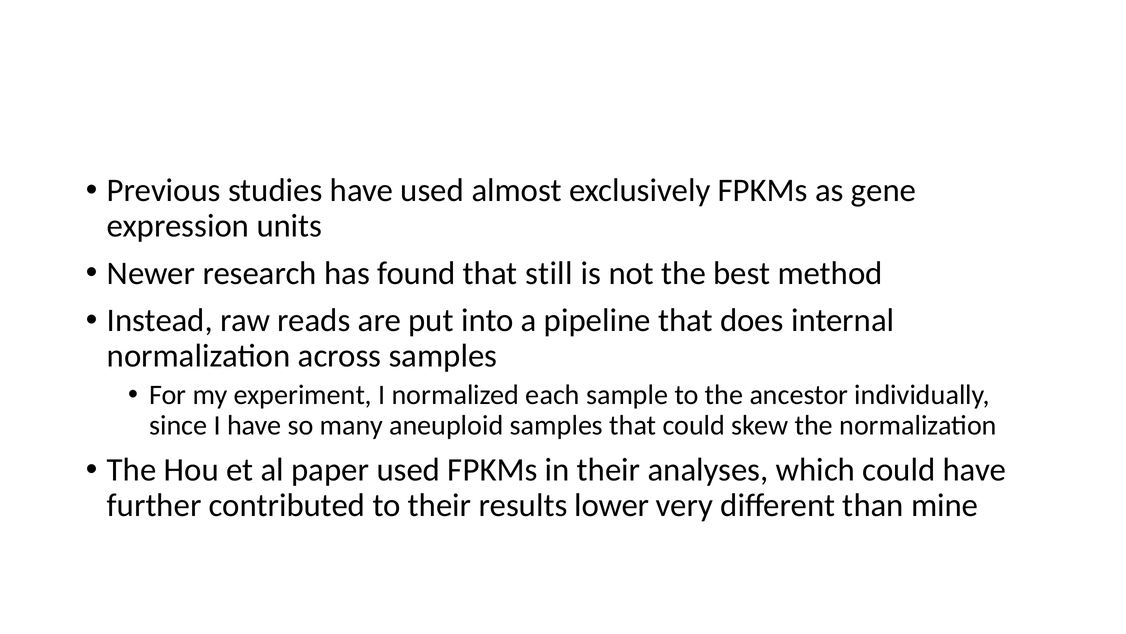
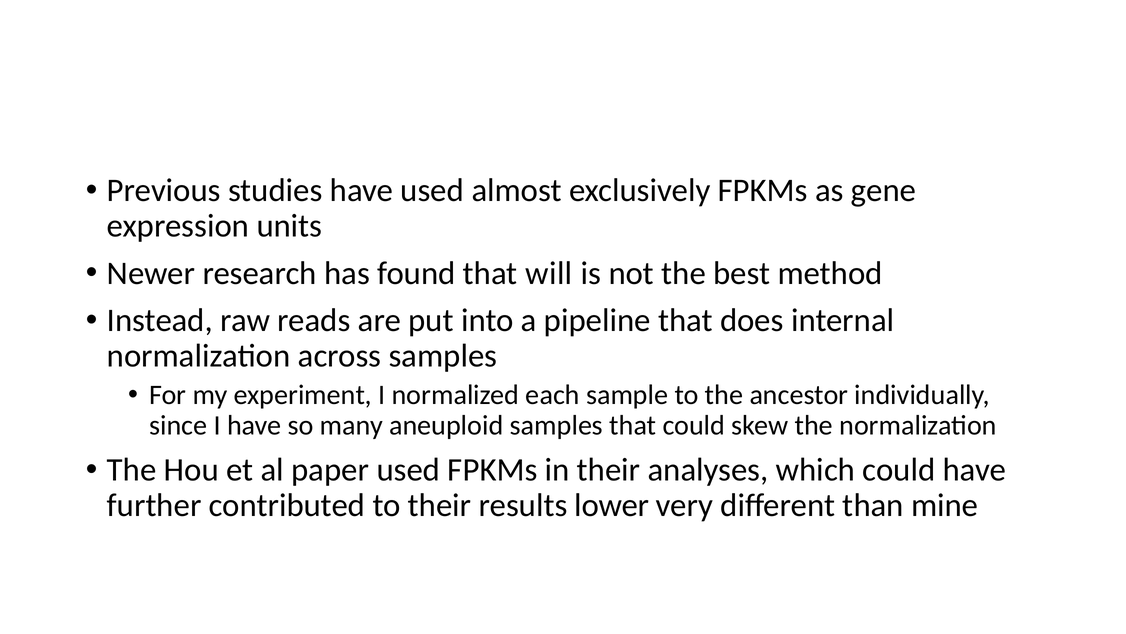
still: still -> will
